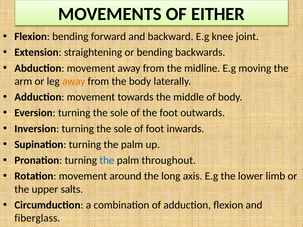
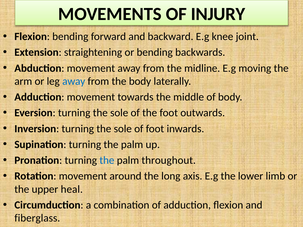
EITHER: EITHER -> INJURY
away at (74, 81) colour: orange -> blue
salts: salts -> heal
